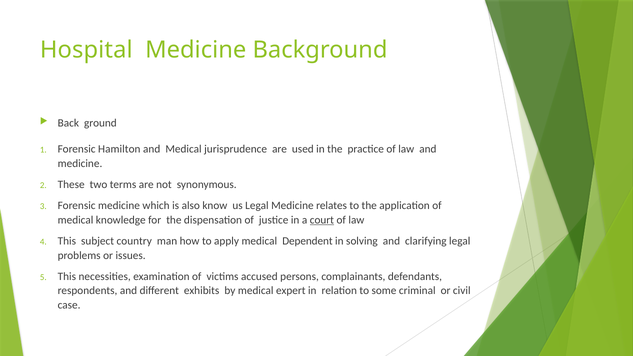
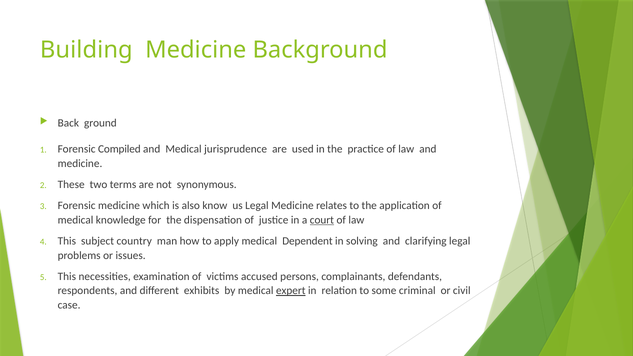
Hospital: Hospital -> Building
Hamilton: Hamilton -> Compiled
expert underline: none -> present
